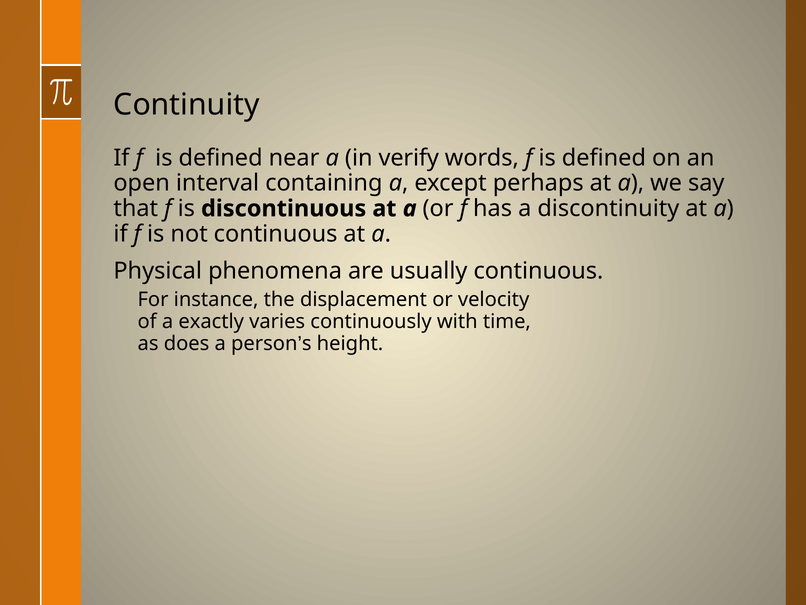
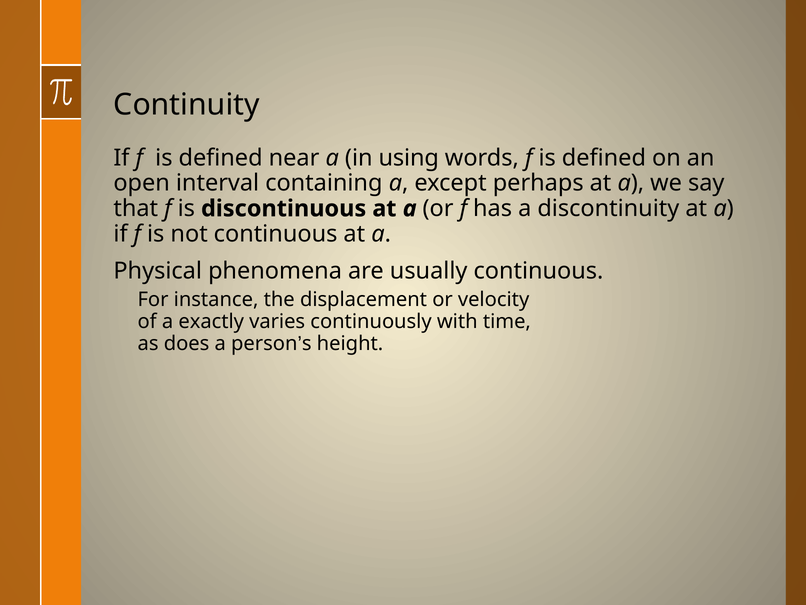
verify: verify -> using
